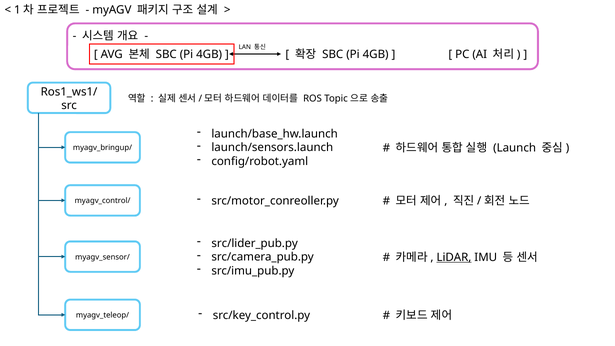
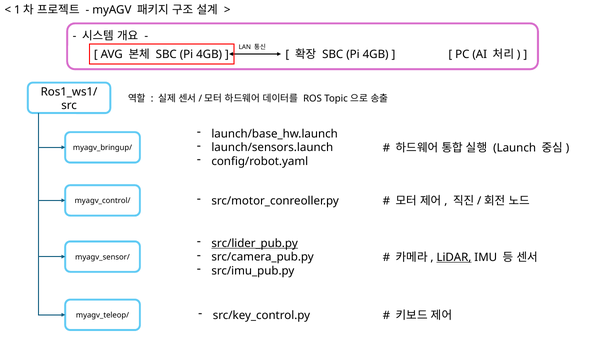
src/lider_pub.py underline: none -> present
